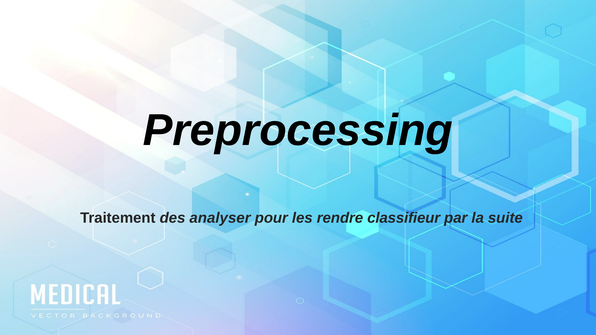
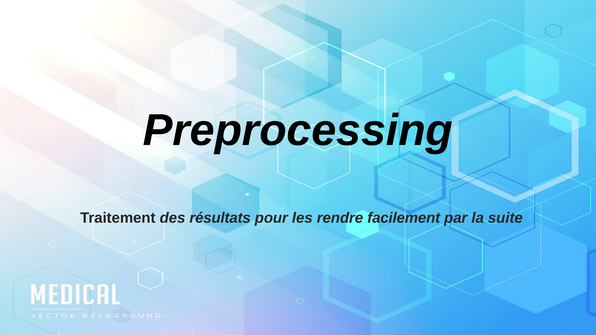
analyser: analyser -> résultats
classifieur: classifieur -> facilement
